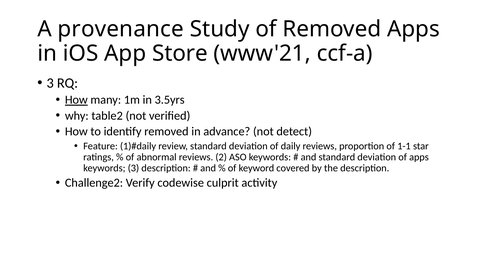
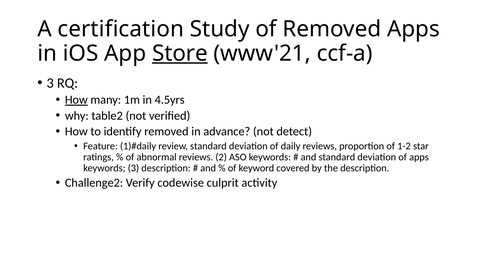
provenance: provenance -> certification
Store underline: none -> present
3.5yrs: 3.5yrs -> 4.5yrs
1-1: 1-1 -> 1-2
